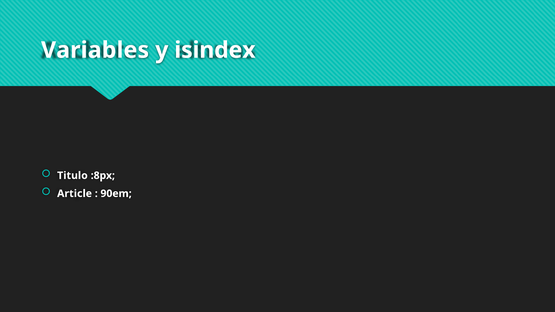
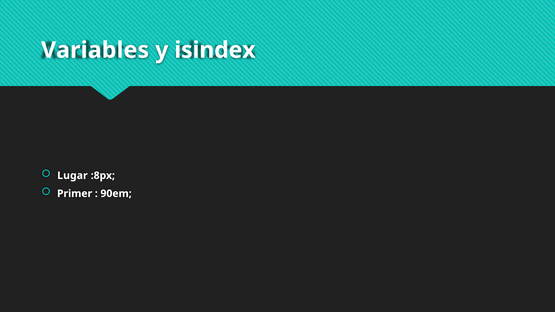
Titulo: Titulo -> Lugar
Article: Article -> Primer
